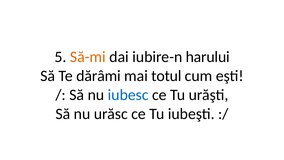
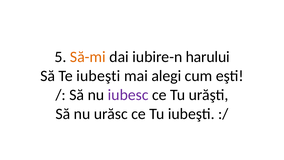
Te dărâmi: dărâmi -> iubeşti
totul: totul -> alegi
iubesc colour: blue -> purple
